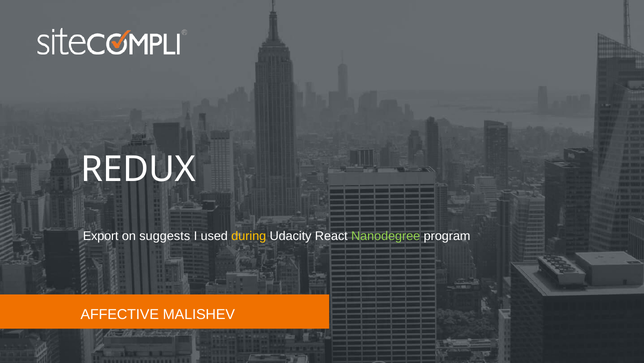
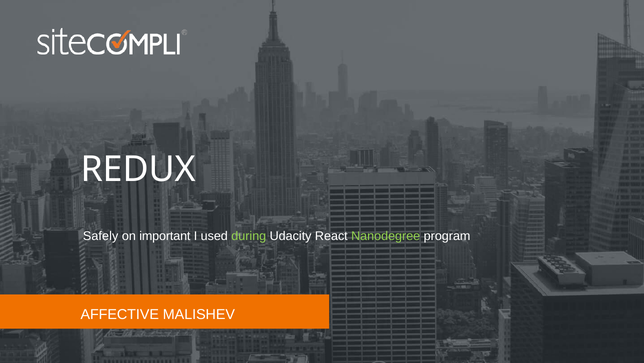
Export: Export -> Safely
suggests: suggests -> important
during colour: yellow -> light green
